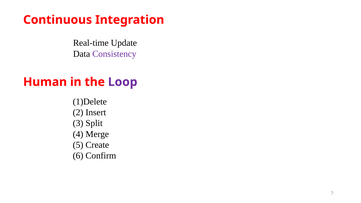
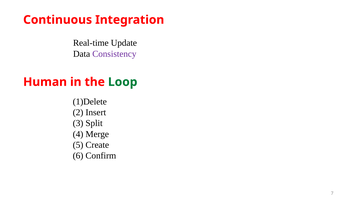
Loop colour: purple -> green
